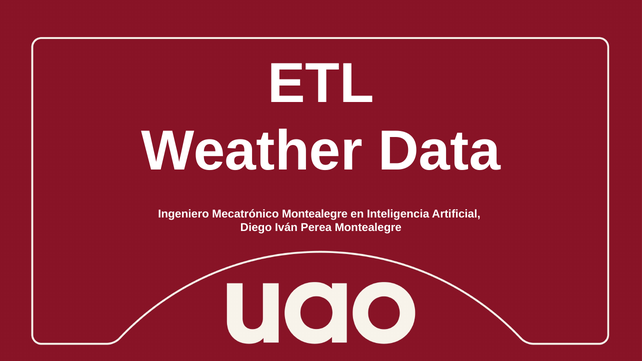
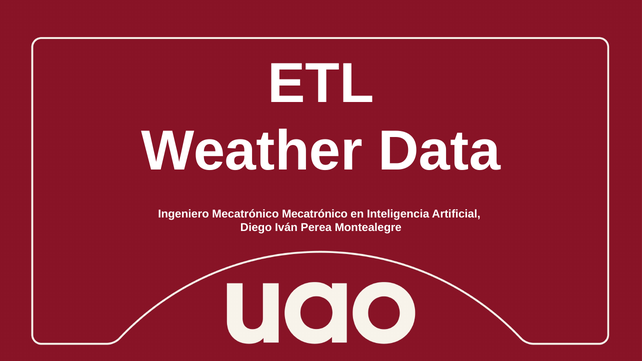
Mecatrónico Montealegre: Montealegre -> Mecatrónico
